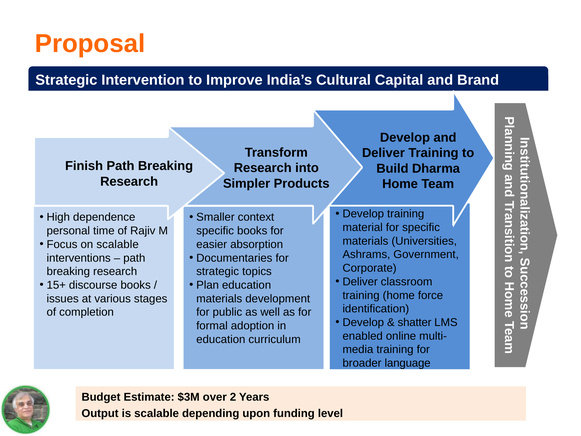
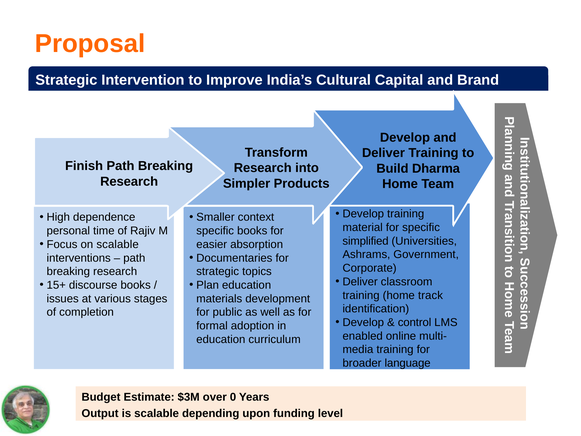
materials at (365, 241): materials -> simplified
force: force -> track
shatter: shatter -> control
2: 2 -> 0
